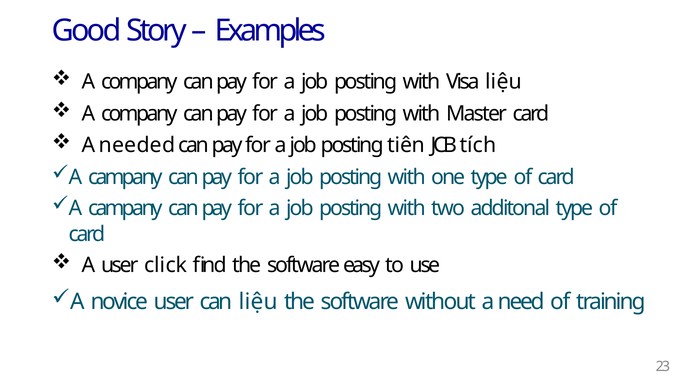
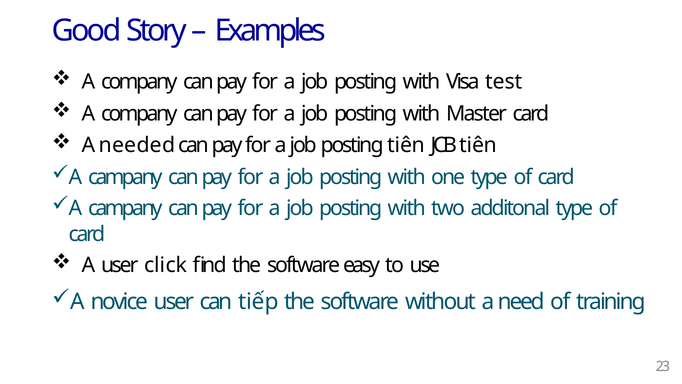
Visa liệu: liệu -> test
JCB tích: tích -> tiên
can liệu: liệu -> tiếp
